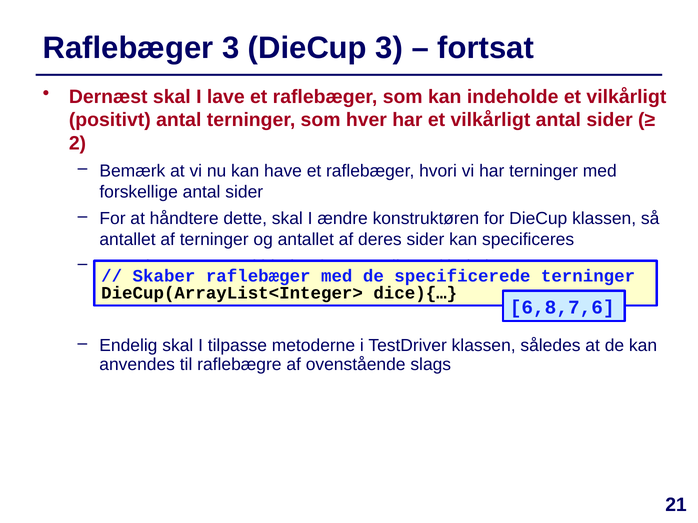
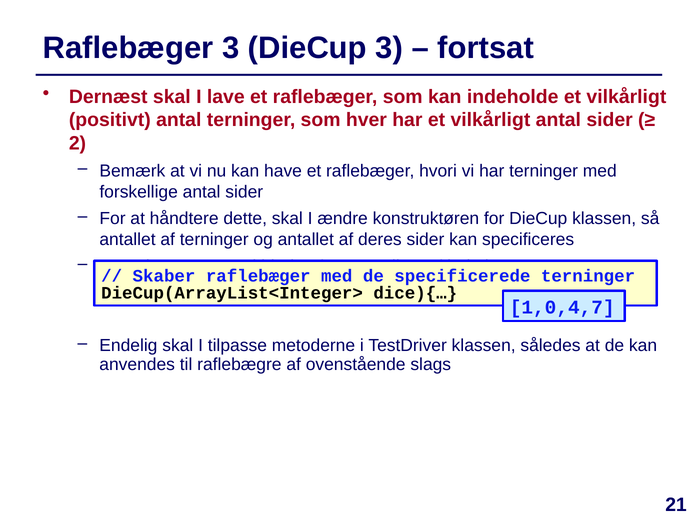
6,8,7,6: 6,8,7,6 -> 1,0,4,7
